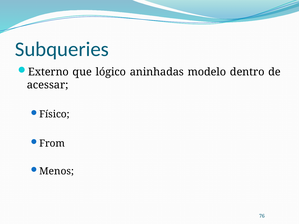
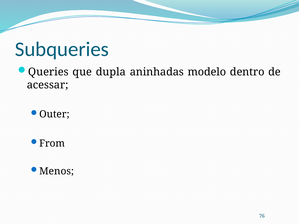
Externo: Externo -> Queries
lógico: lógico -> dupla
Físico: Físico -> Outer
